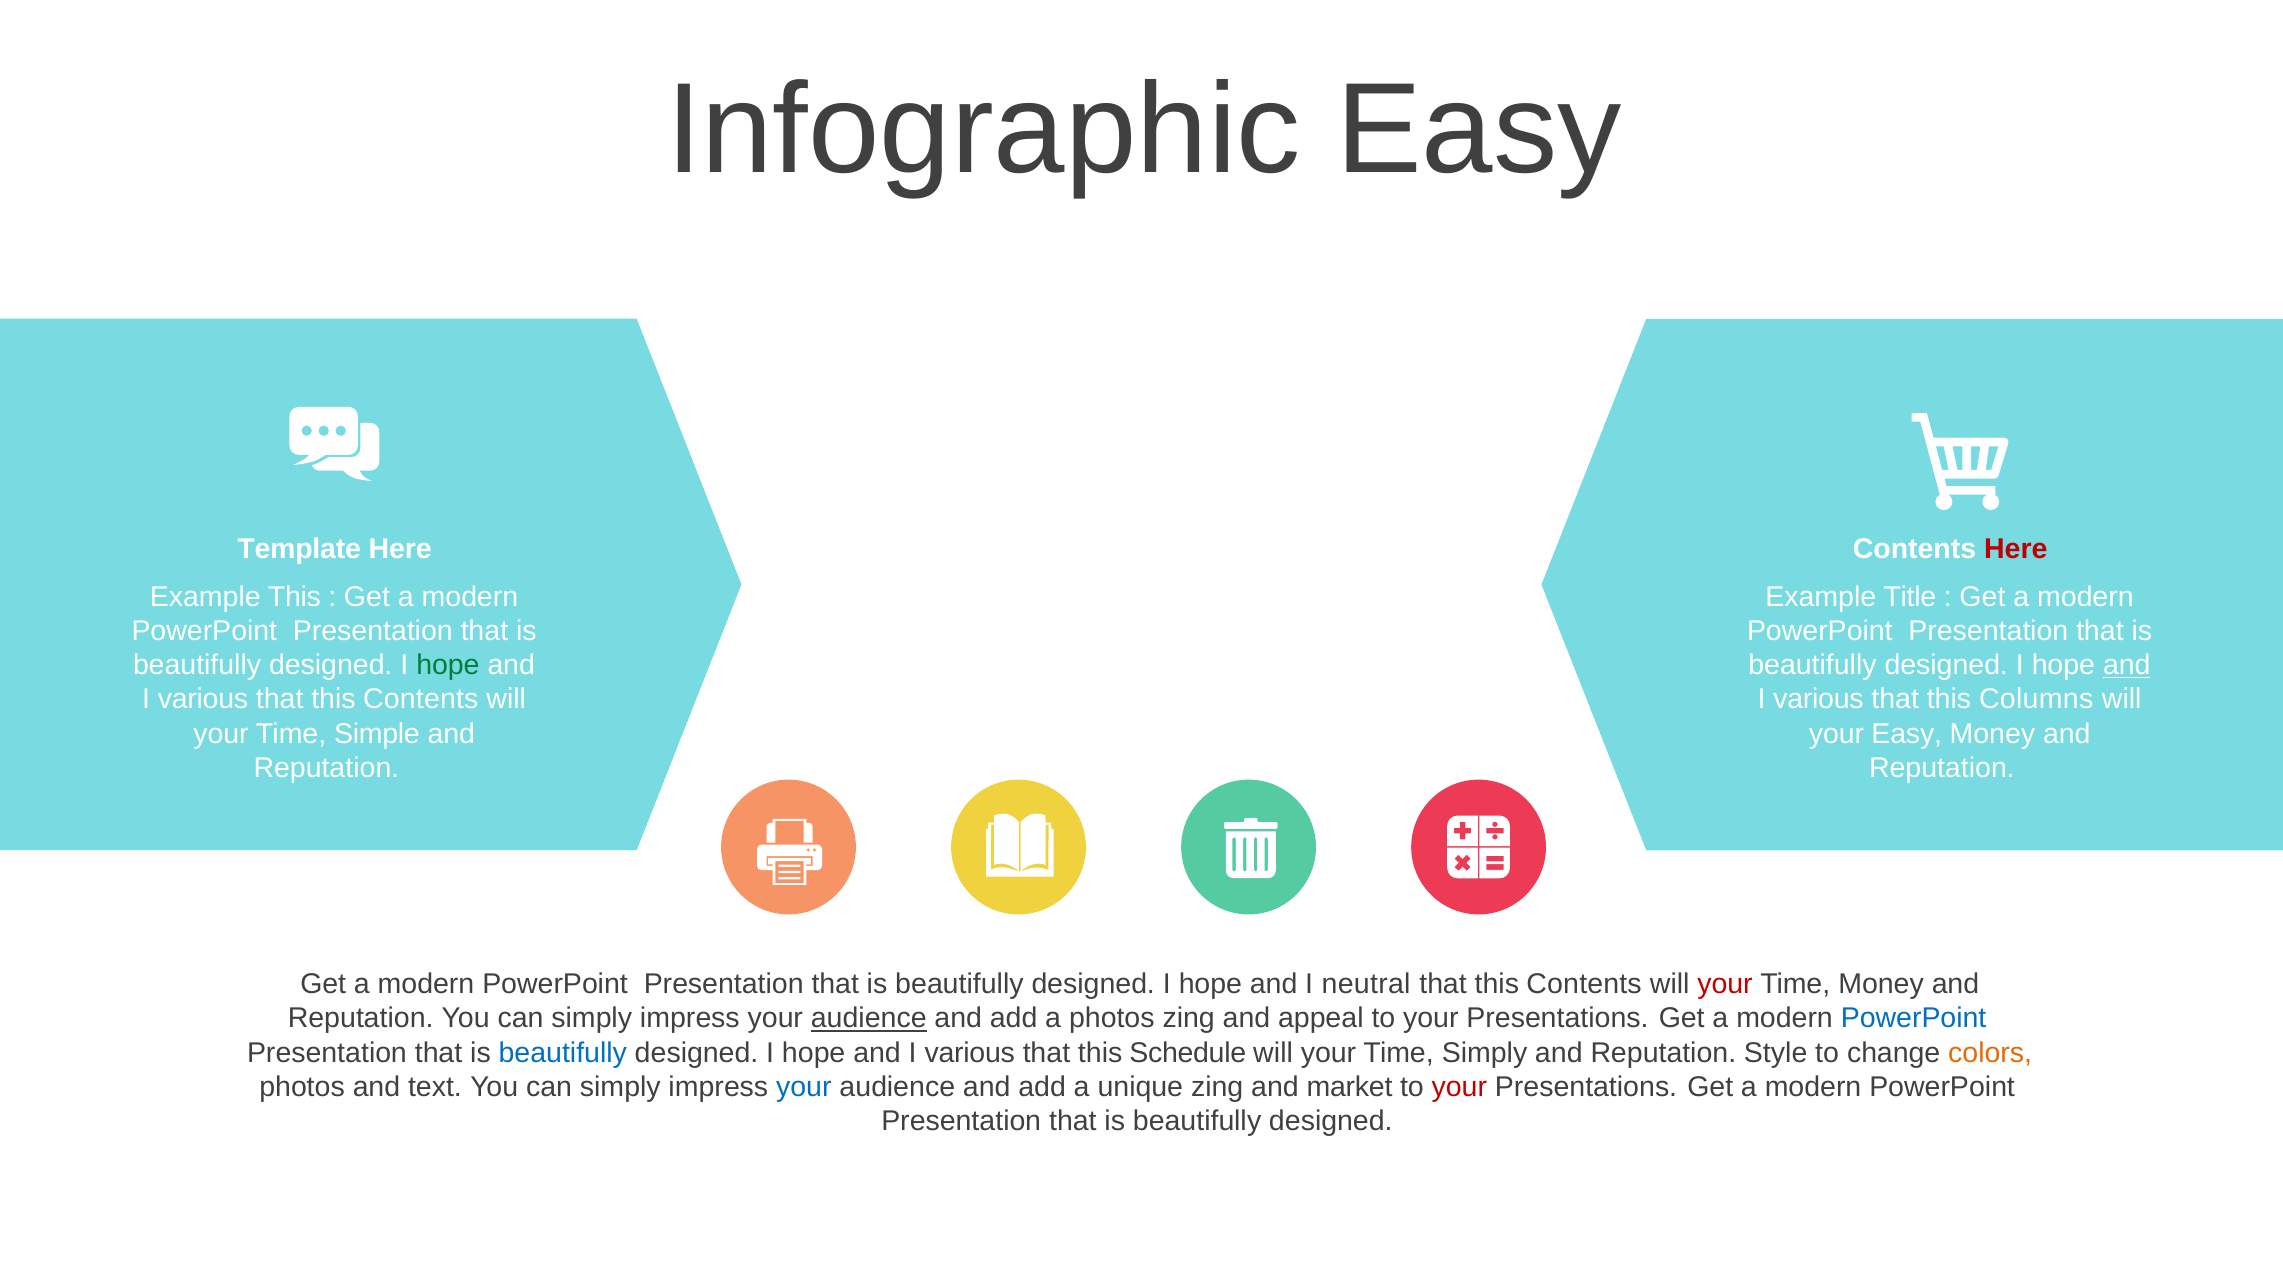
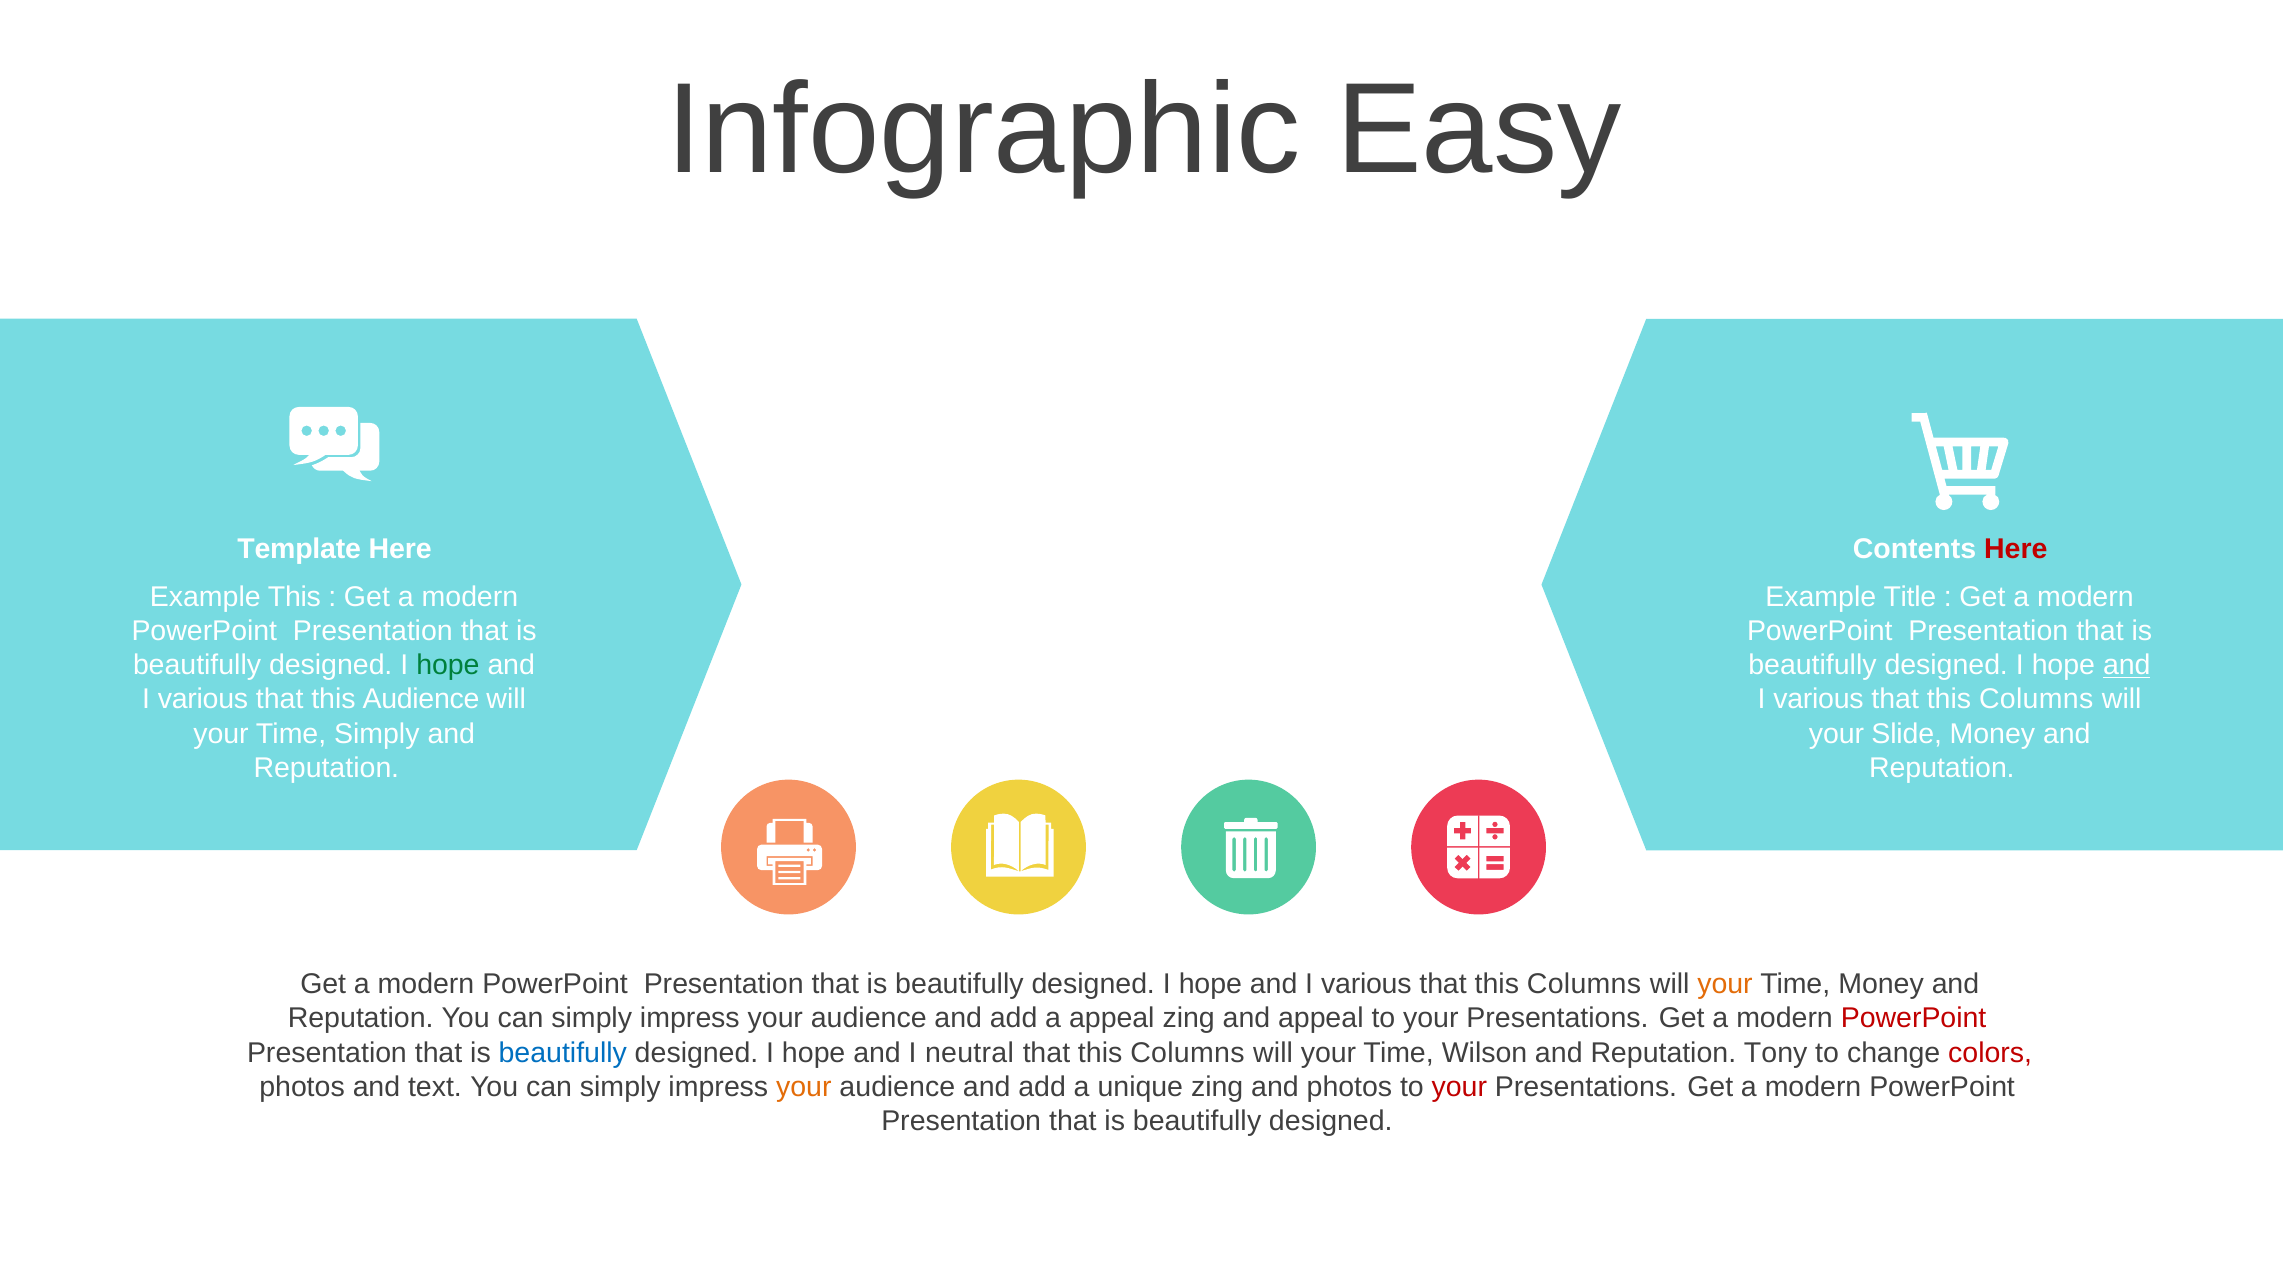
Contents at (421, 700): Contents -> Audience
Time Simple: Simple -> Simply
your Easy: Easy -> Slide
neutral at (1366, 984): neutral -> various
Contents at (1584, 984): Contents -> Columns
your at (1725, 984) colour: red -> orange
audience at (869, 1019) underline: present -> none
a photos: photos -> appeal
PowerPoint at (1914, 1019) colour: blue -> red
various at (970, 1053): various -> neutral
Schedule at (1188, 1053): Schedule -> Columns
Time Simply: Simply -> Wilson
Style: Style -> Tony
colors colour: orange -> red
your at (804, 1087) colour: blue -> orange
and market: market -> photos
